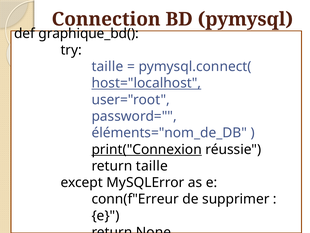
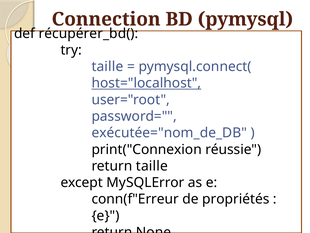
graphique_bd(: graphique_bd( -> récupérer_bd(
éléments="nom_de_DB: éléments="nom_de_DB -> exécutée="nom_de_DB
print("Connexion underline: present -> none
supprimer: supprimer -> propriétés
